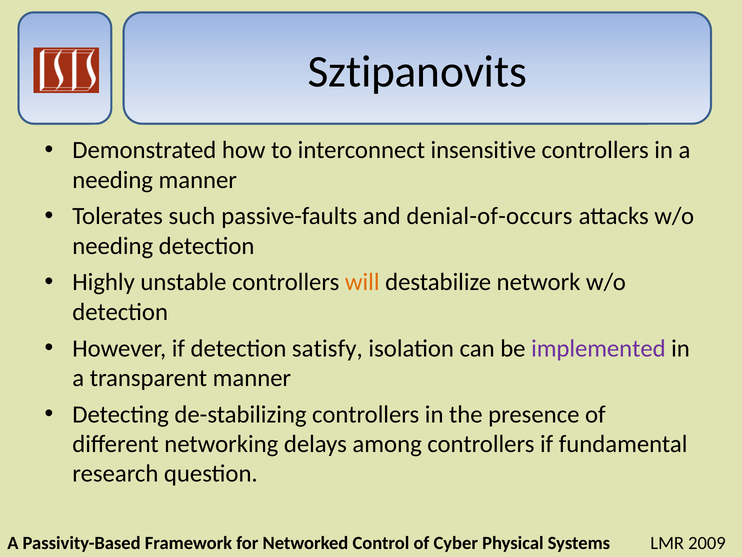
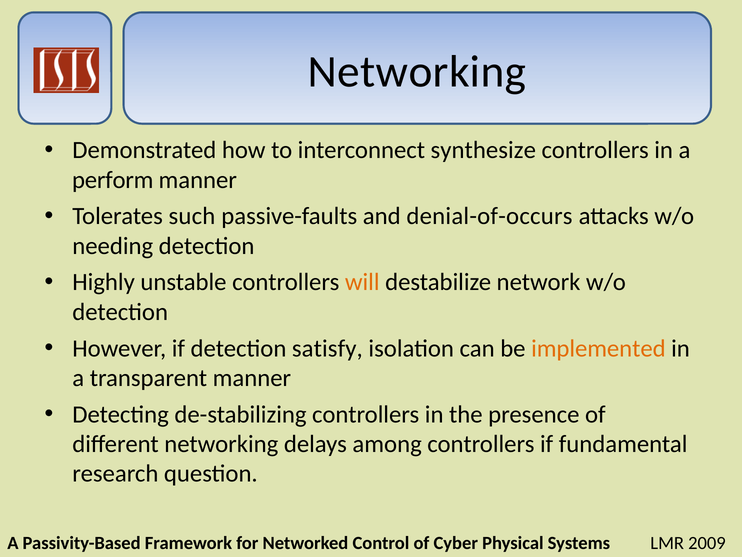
Sztipanovits at (417, 72): Sztipanovits -> Networking
insensitive: insensitive -> synthesize
needing at (113, 180): needing -> perform
implemented colour: purple -> orange
